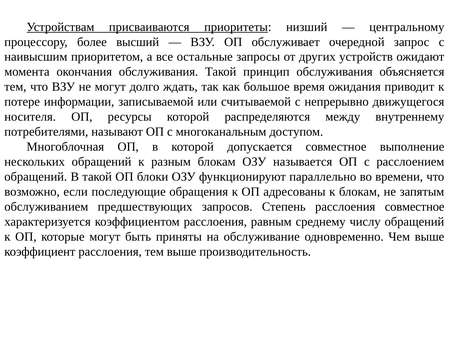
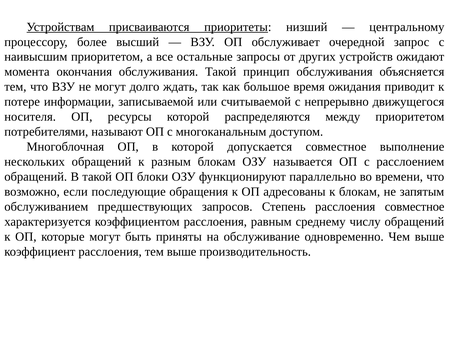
между внутреннему: внутреннему -> приоритетом
